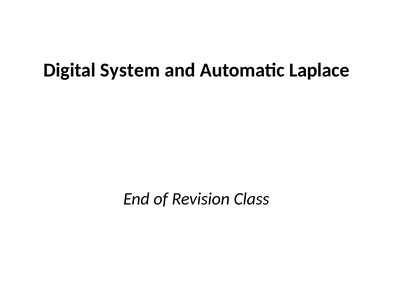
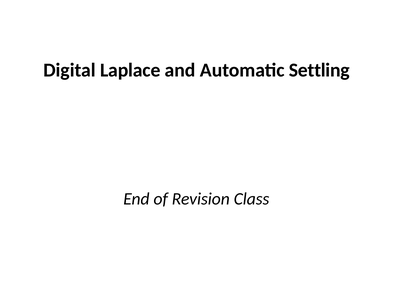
System: System -> Laplace
Laplace: Laplace -> Settling
